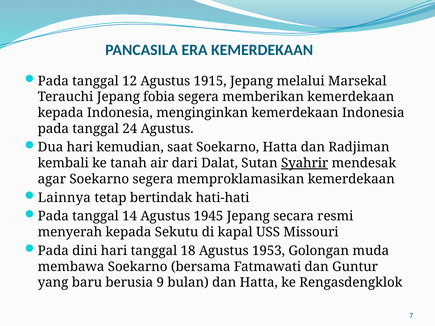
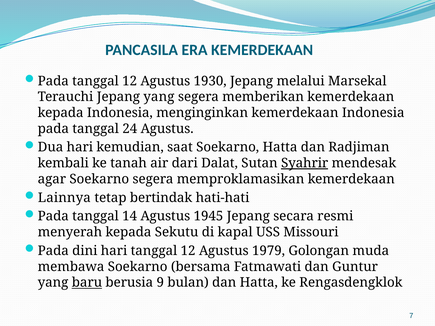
1915: 1915 -> 1930
Jepang fobia: fobia -> yang
hari tanggal 18: 18 -> 12
1953: 1953 -> 1979
baru underline: none -> present
